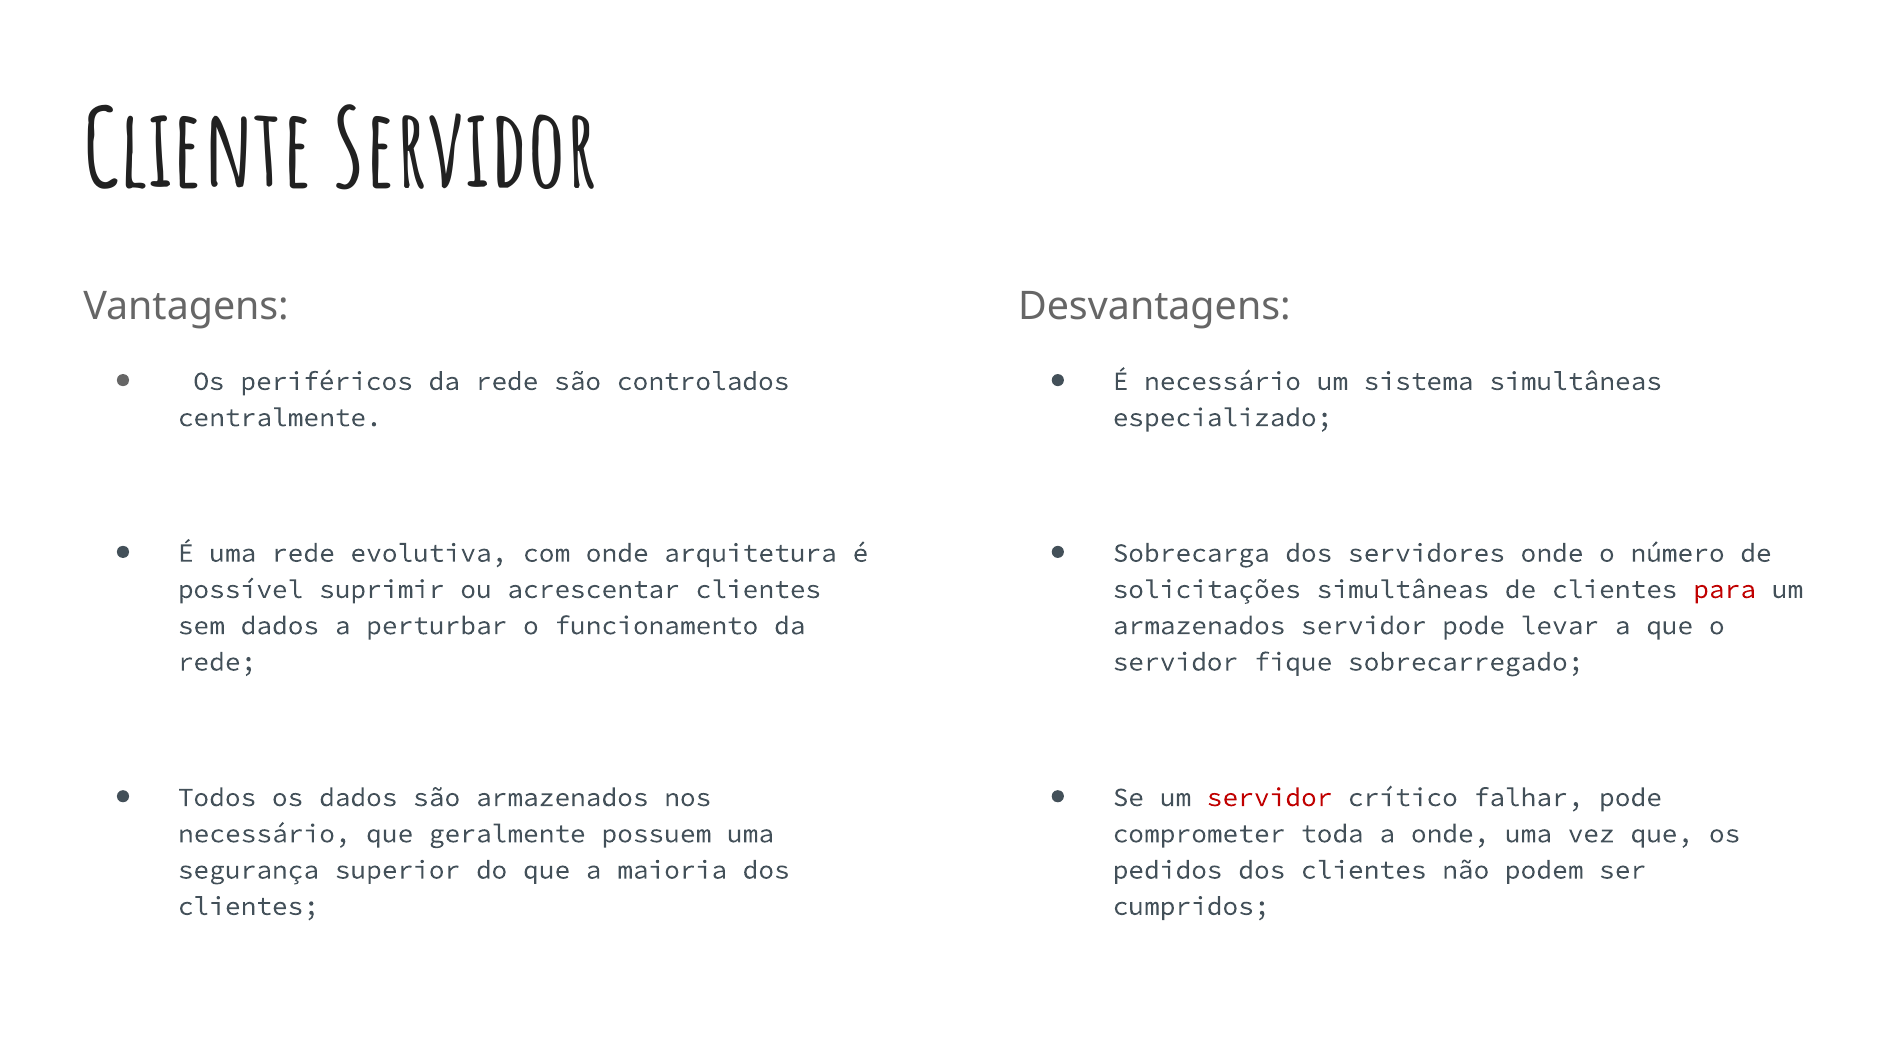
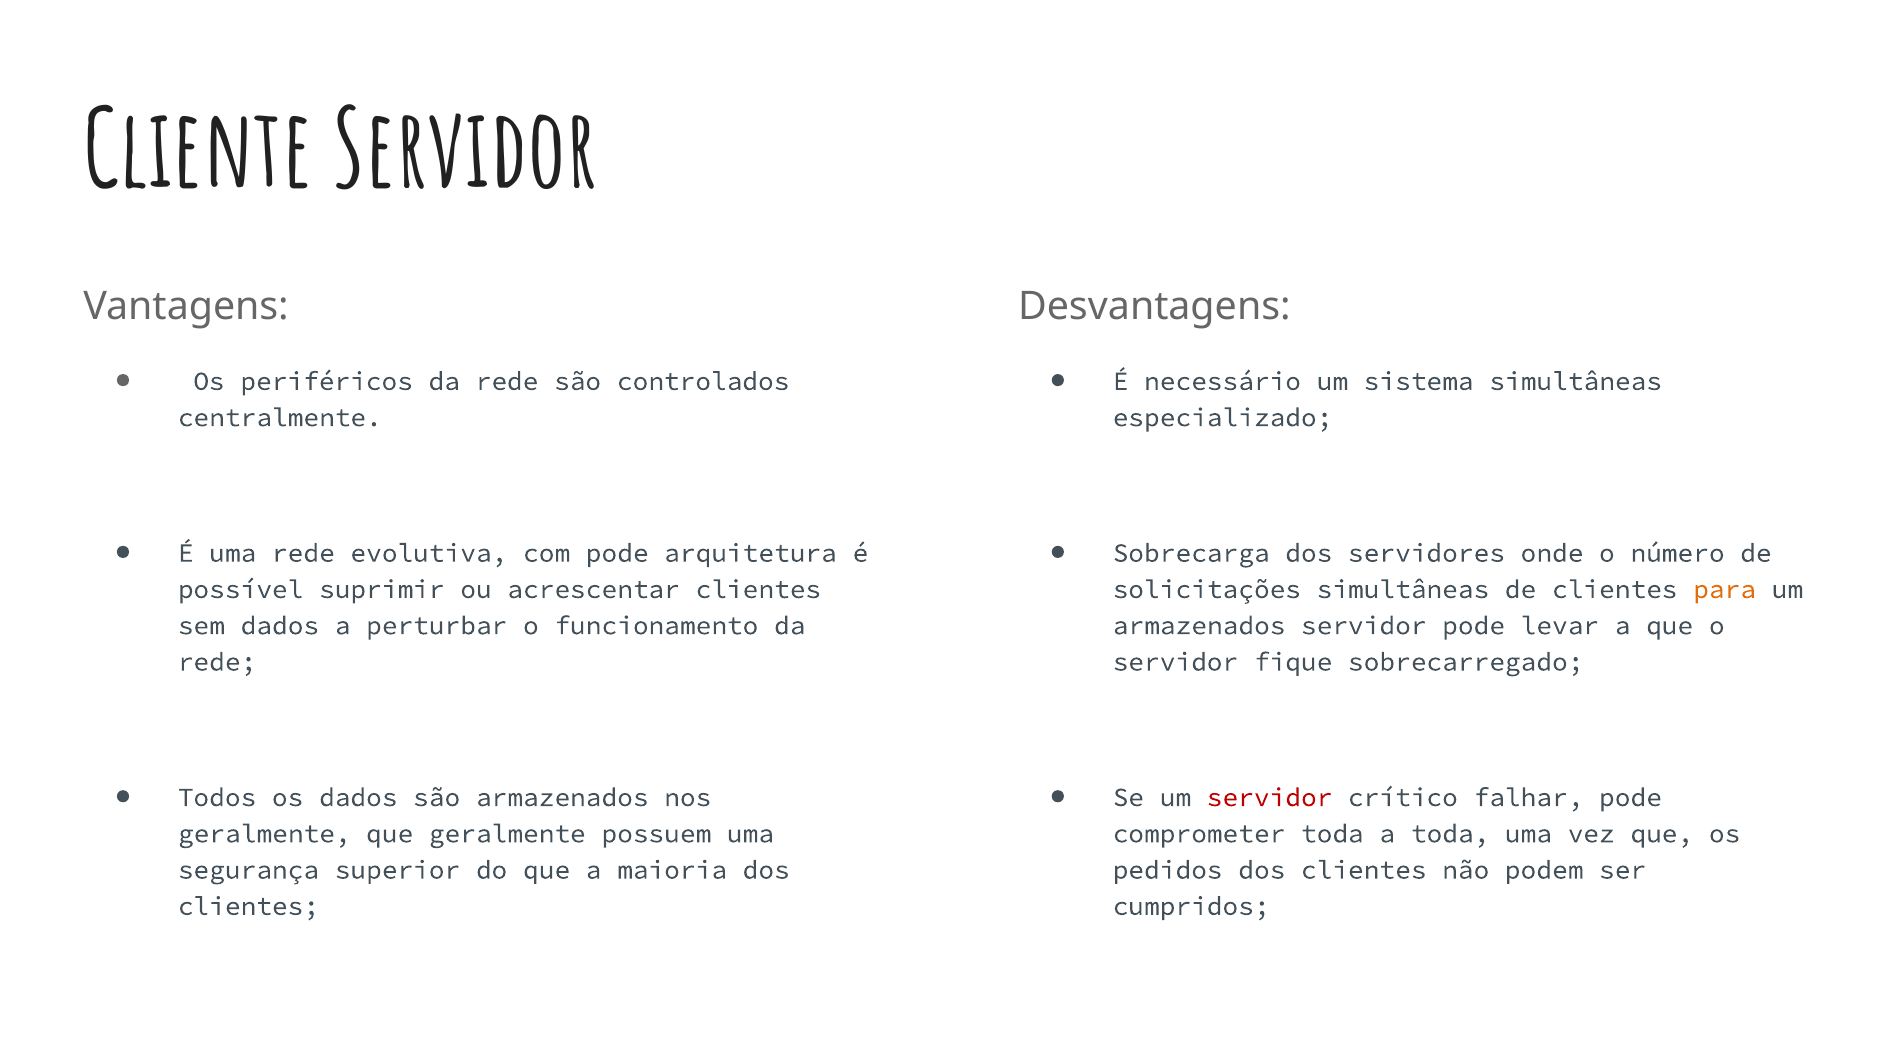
com onde: onde -> pode
para colour: red -> orange
necessário at (264, 833): necessário -> geralmente
a onde: onde -> toda
